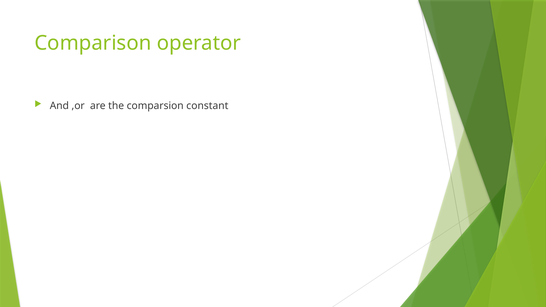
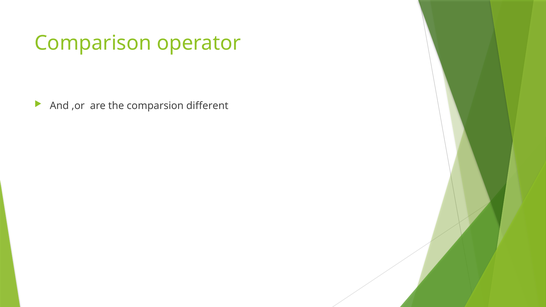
constant: constant -> different
